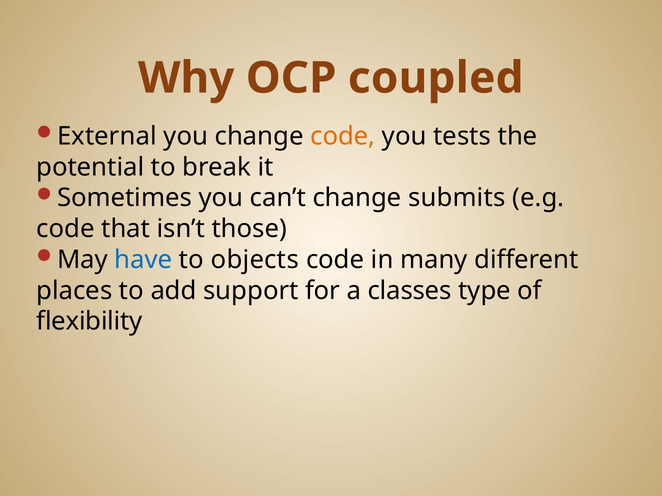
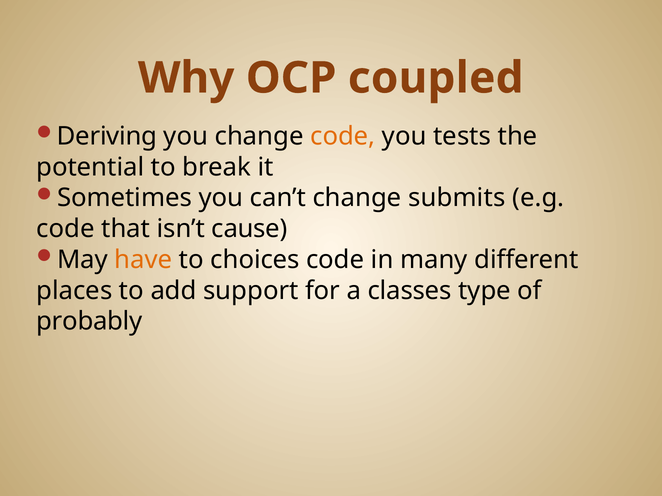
External: External -> Deriving
those: those -> cause
have colour: blue -> orange
objects: objects -> choices
flexibility: flexibility -> probably
